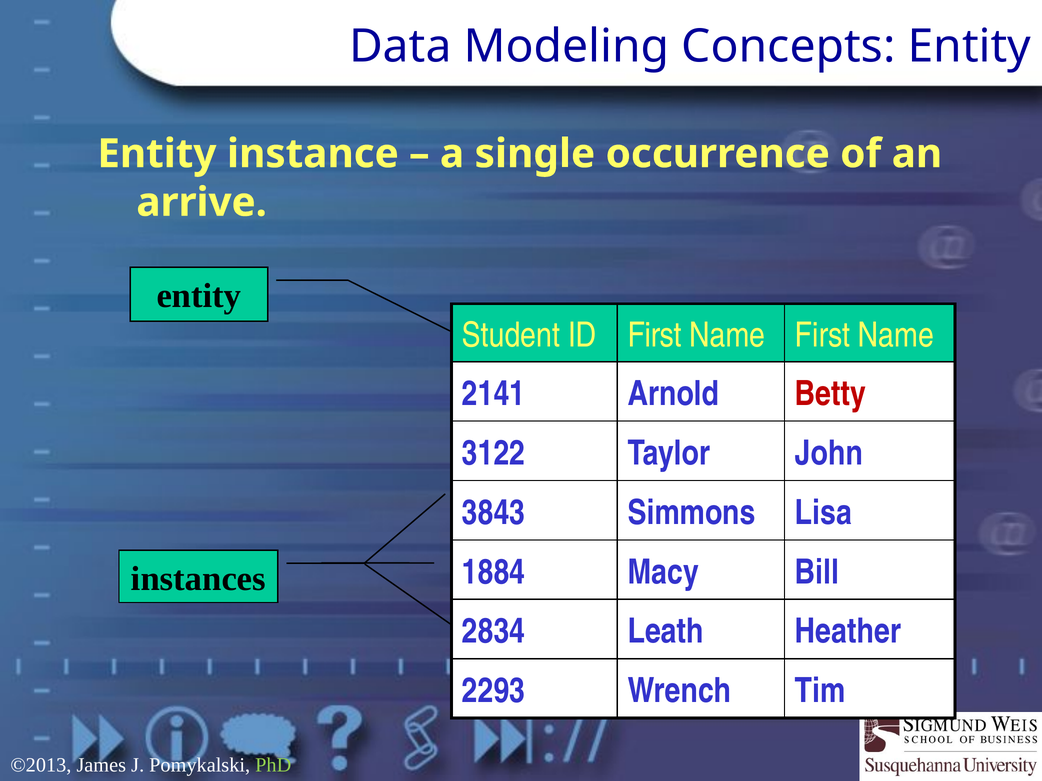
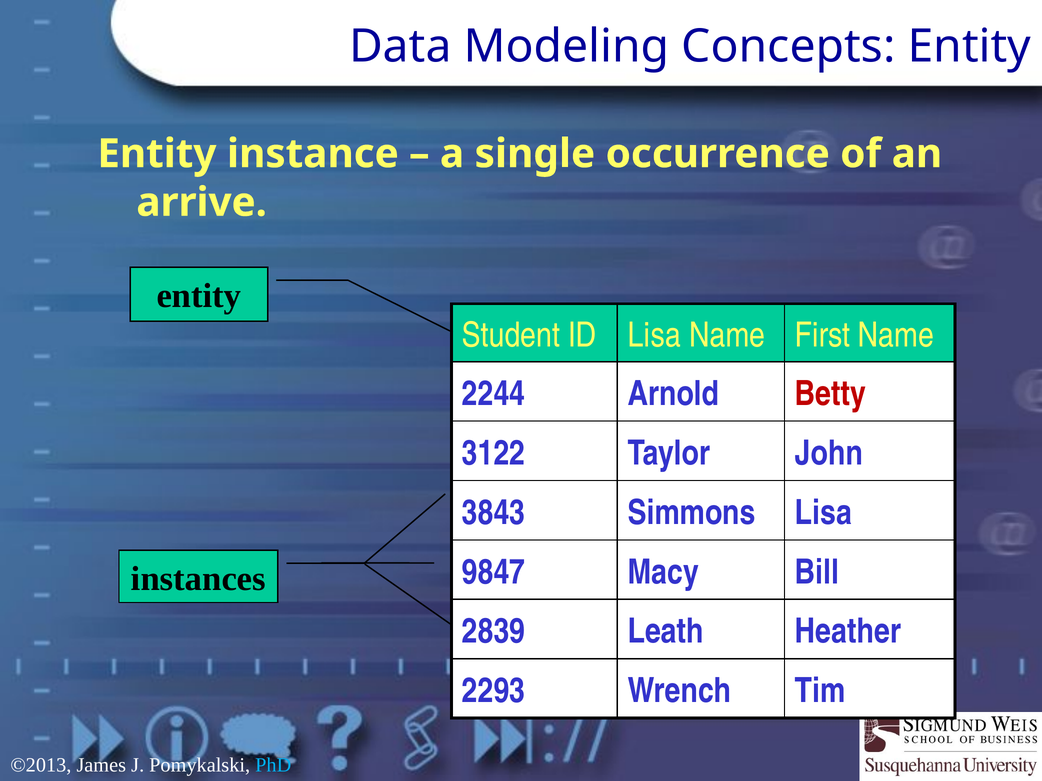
ID First: First -> Lisa
2141: 2141 -> 2244
1884: 1884 -> 9847
2834: 2834 -> 2839
PhD colour: light green -> light blue
